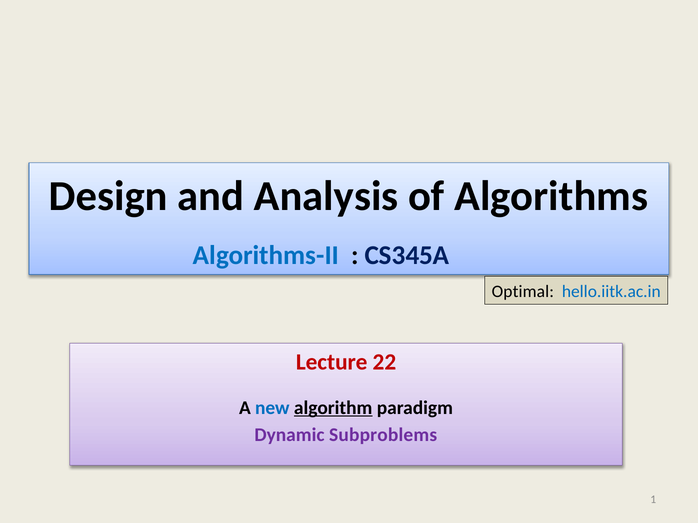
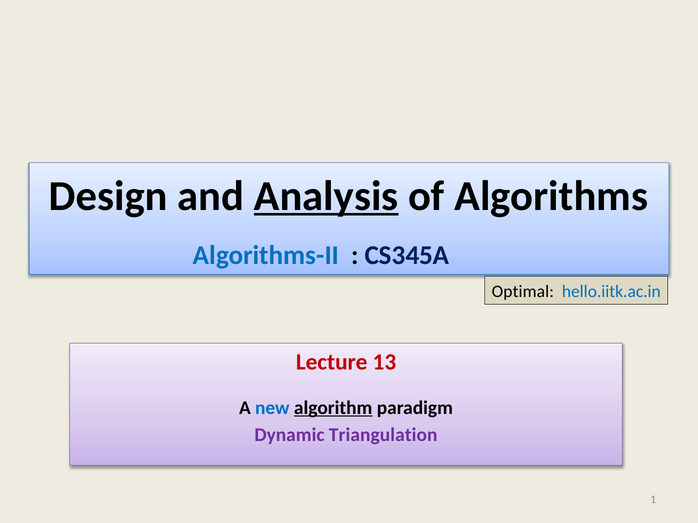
Analysis underline: none -> present
22: 22 -> 13
Subproblems: Subproblems -> Triangulation
